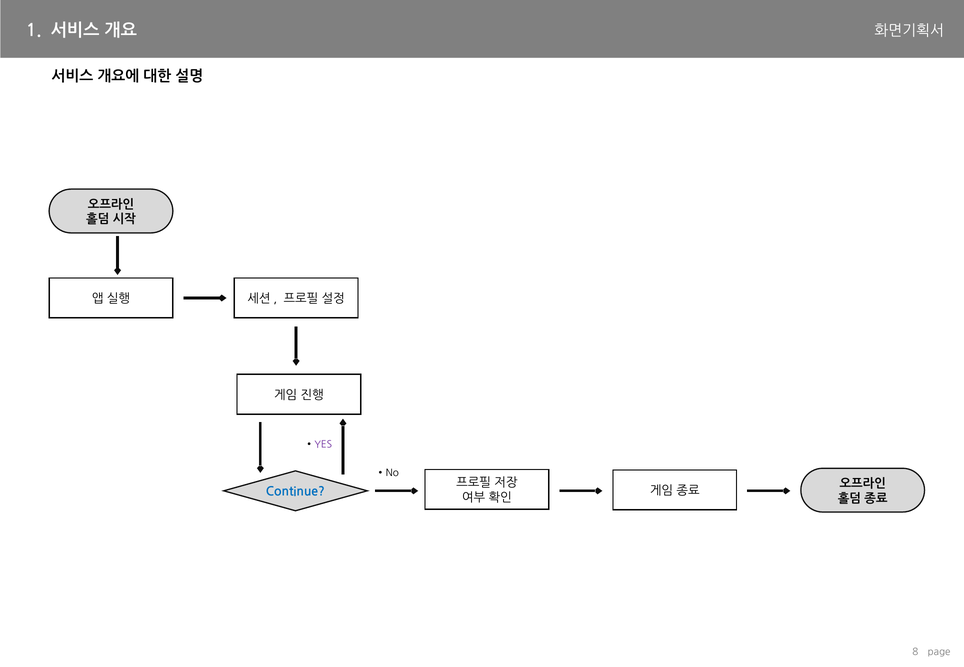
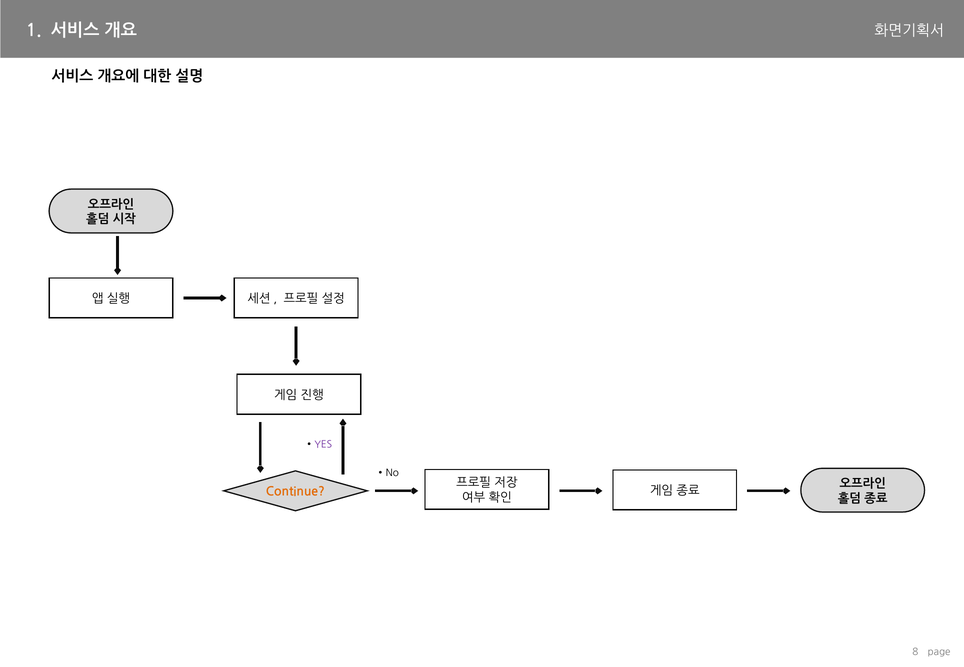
Continue colour: blue -> orange
